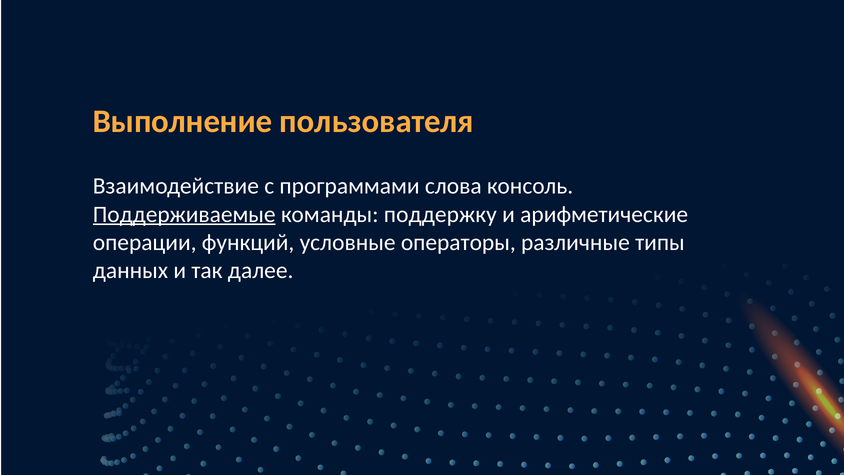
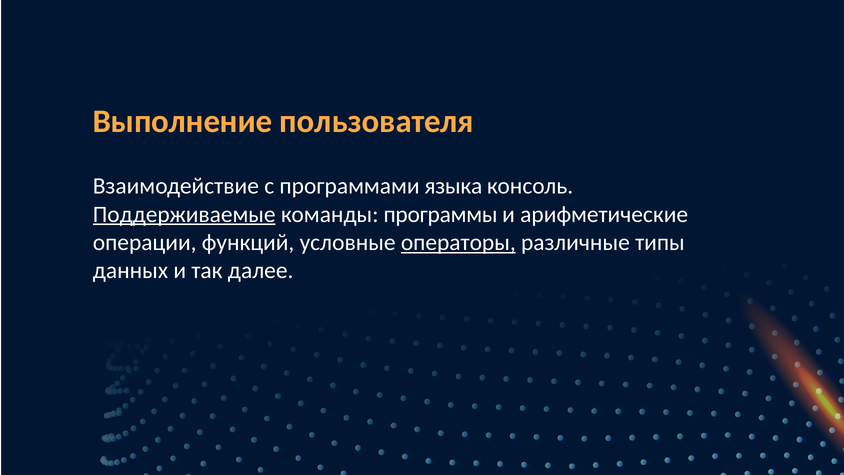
слова: слова -> языка
поддержку: поддержку -> программы
операторы underline: none -> present
